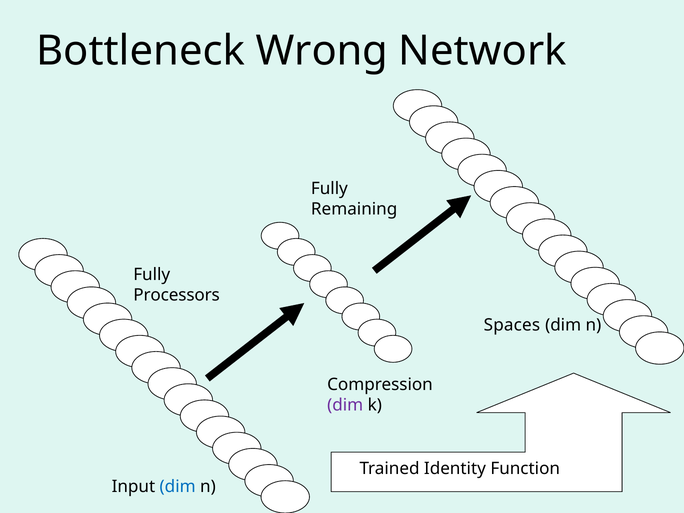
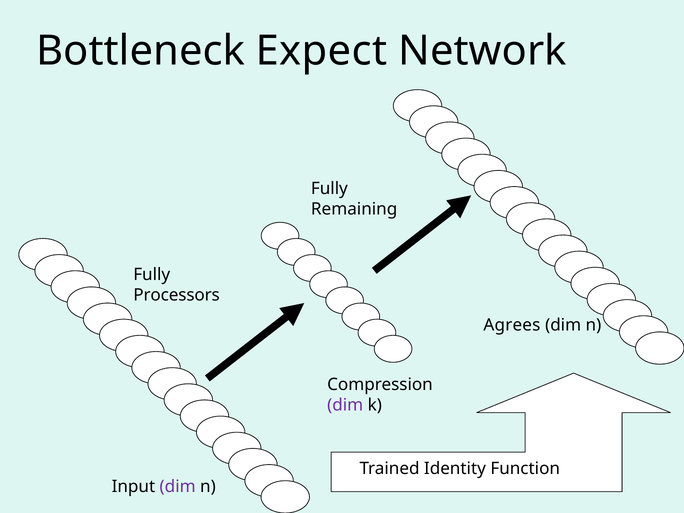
Wrong: Wrong -> Expect
Spaces: Spaces -> Agrees
dim at (178, 487) colour: blue -> purple
